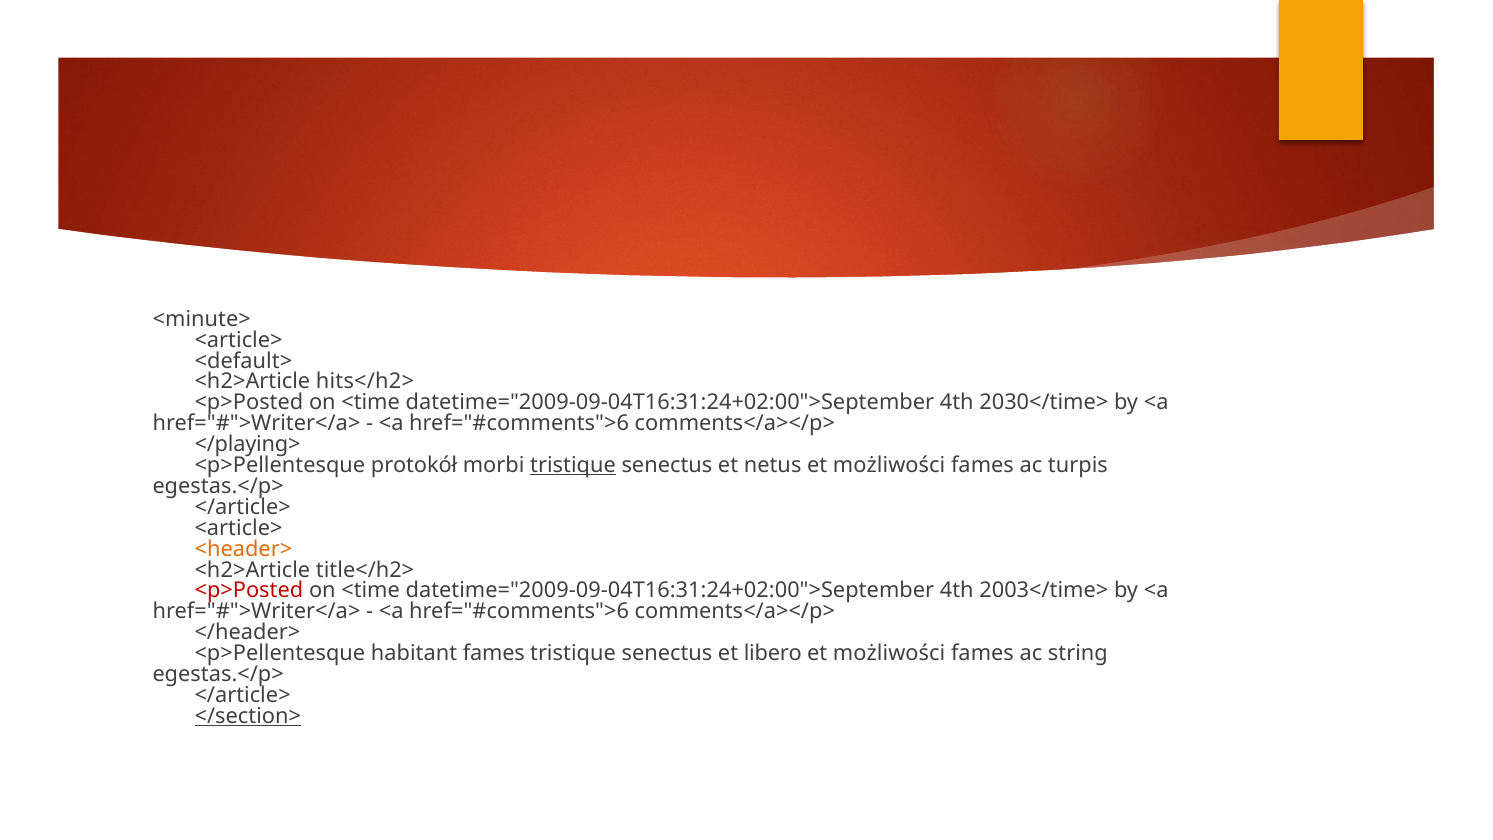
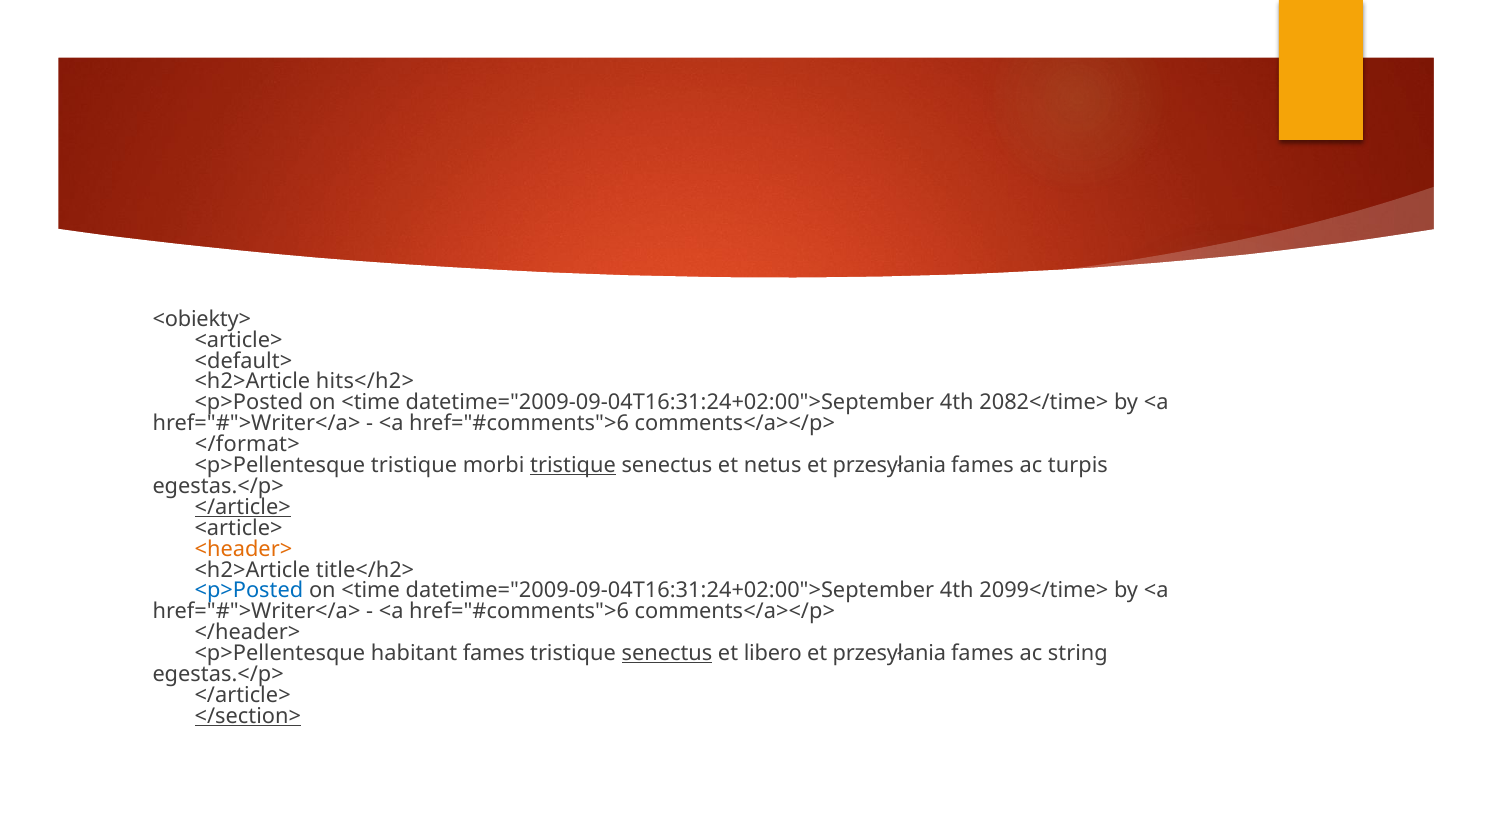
<minute>: <minute> -> <obiekty>
2030</time>: 2030</time> -> 2082</time>
</playing>: </playing> -> </format>
<p>Pellentesque protokół: protokół -> tristique
netus et możliwości: możliwości -> przesyłania
</article> at (243, 507) underline: none -> present
<p>Posted at (249, 591) colour: red -> blue
2003</time>: 2003</time> -> 2099</time>
senectus at (667, 653) underline: none -> present
możliwości at (889, 653): możliwości -> przesyłania
